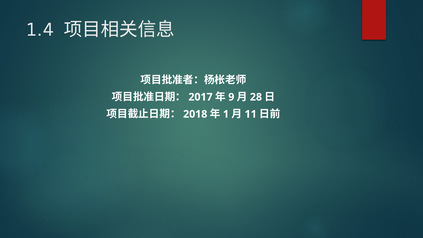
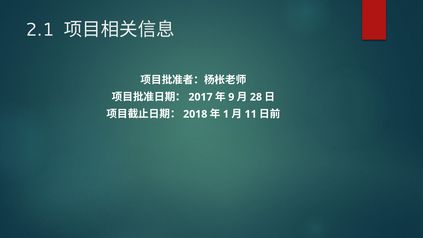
1.4: 1.4 -> 2.1
